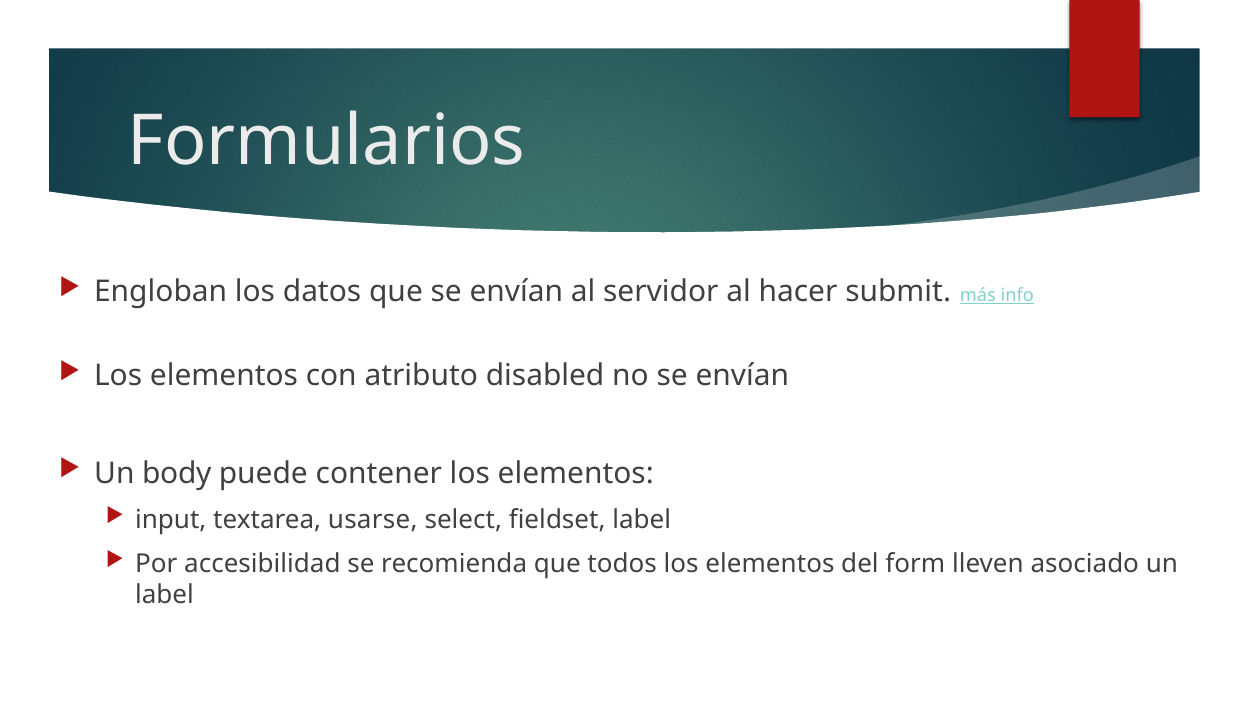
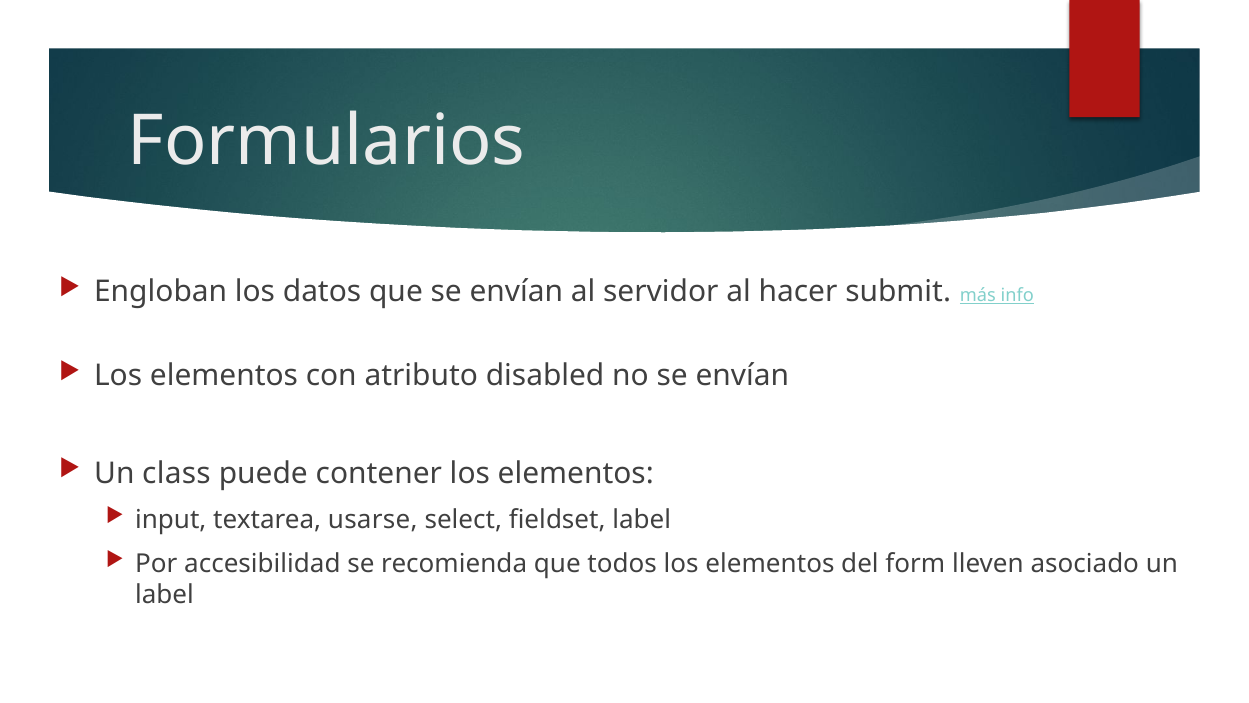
body: body -> class
